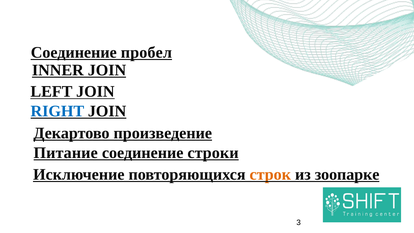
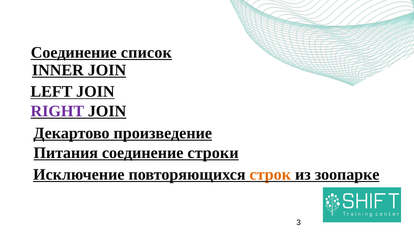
пробел: пробел -> список
RIGHT colour: blue -> purple
Питание: Питание -> Питания
